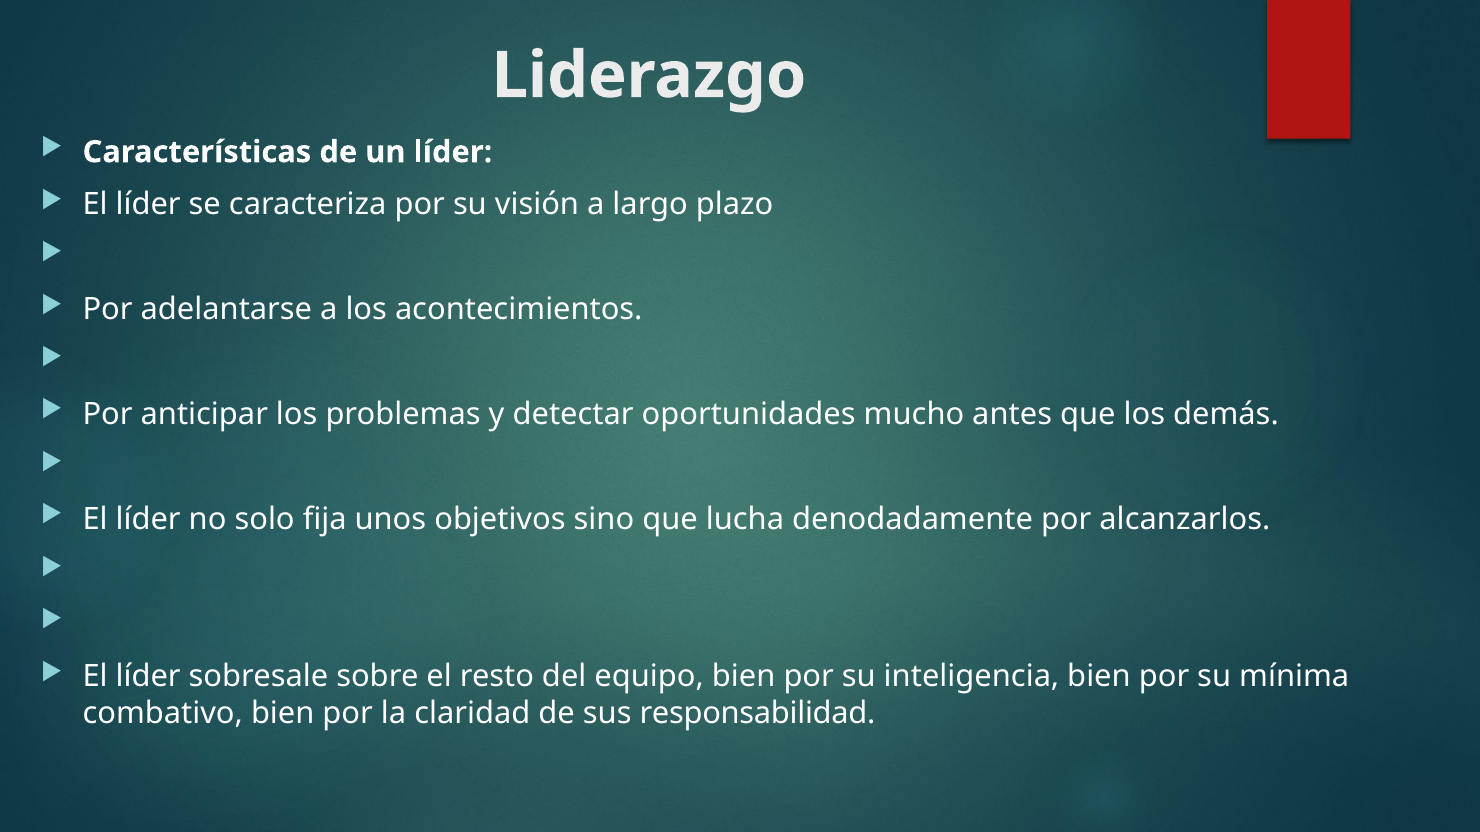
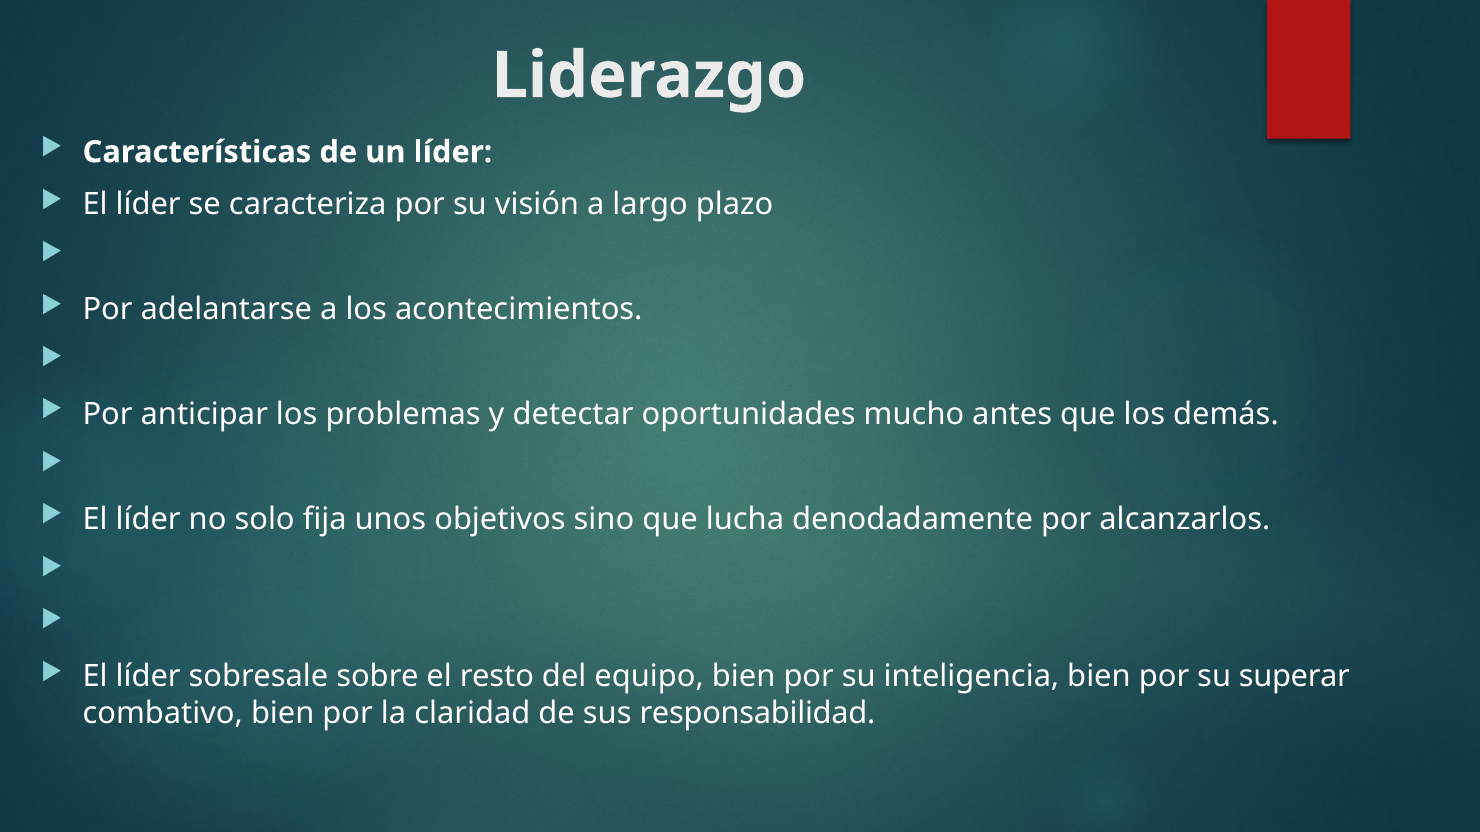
mínima: mínima -> superar
